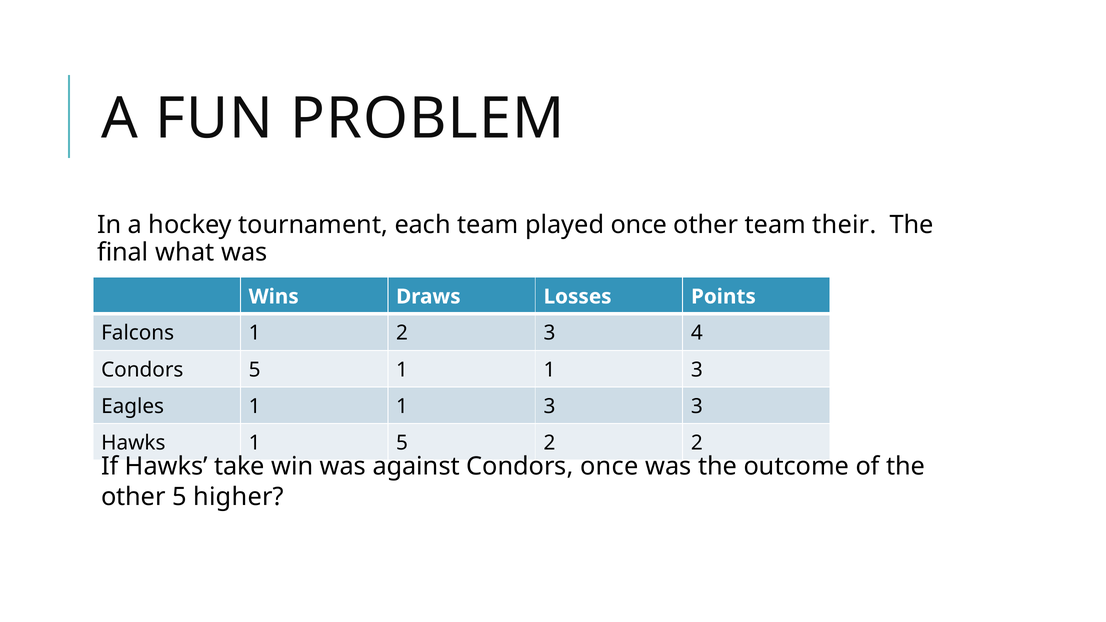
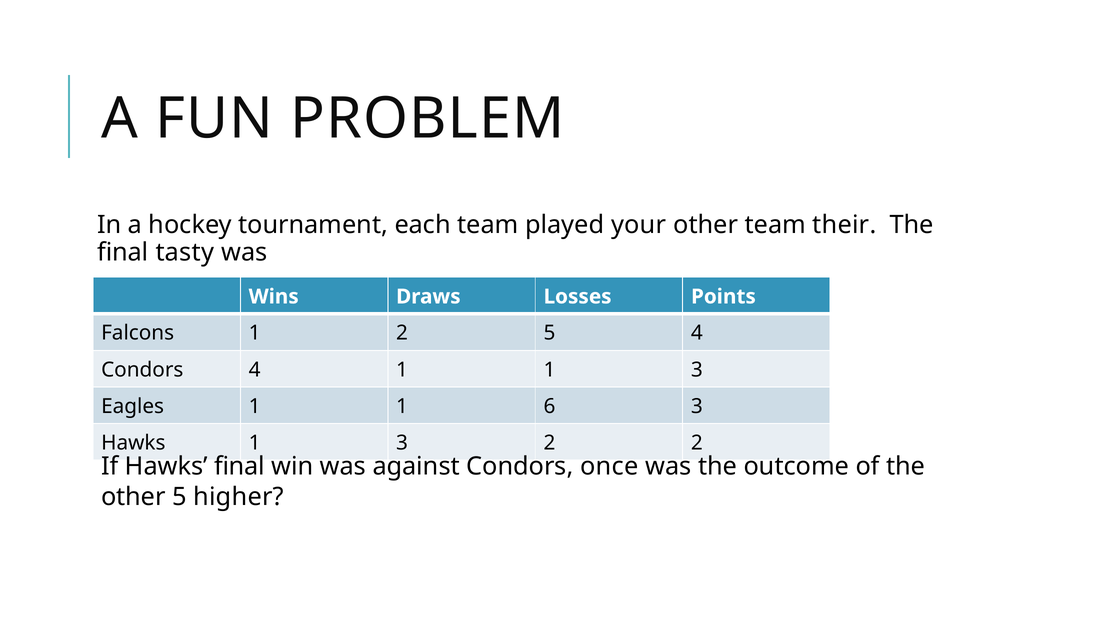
played once: once -> your
what: what -> tasty
2 3: 3 -> 5
Condors 5: 5 -> 4
Eagles 1 1 3: 3 -> 6
Hawks 1 5: 5 -> 3
Hawks take: take -> final
